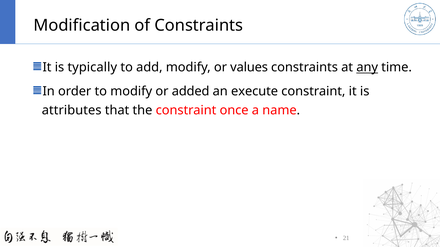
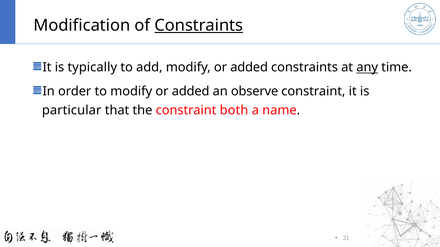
Constraints at (199, 25) underline: none -> present
add modify or values: values -> added
execute: execute -> observe
attributes: attributes -> particular
once: once -> both
